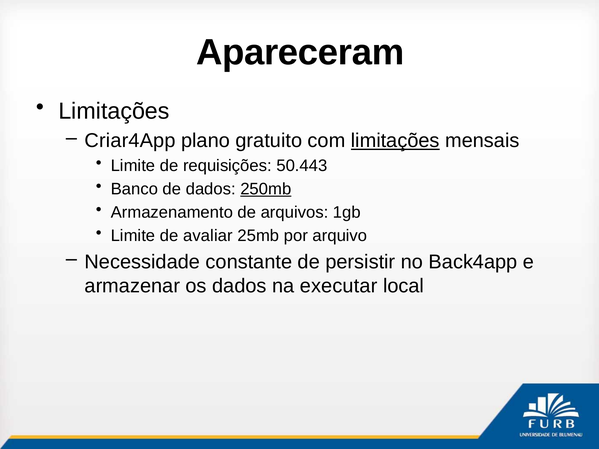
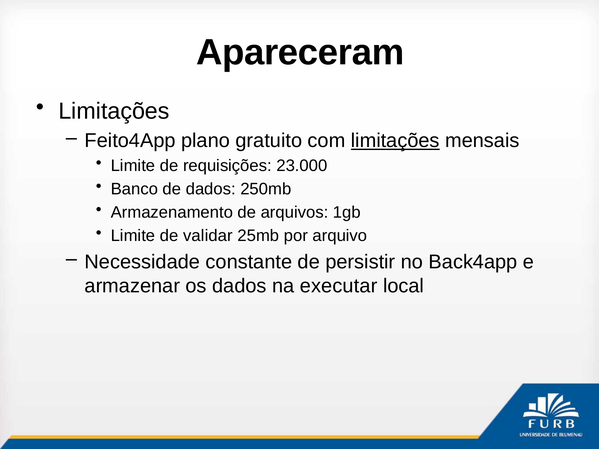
Criar4App: Criar4App -> Feito4App
50.443: 50.443 -> 23.000
250mb underline: present -> none
avaliar: avaliar -> validar
